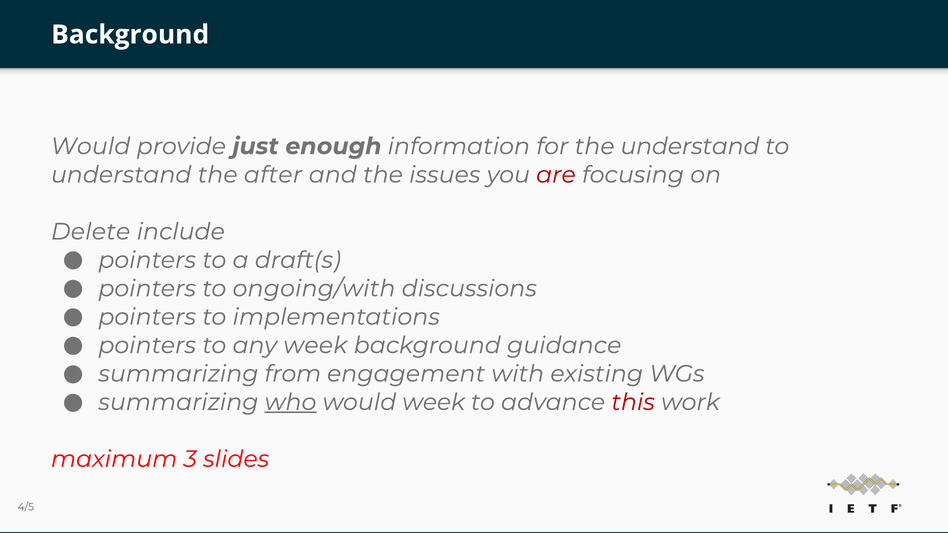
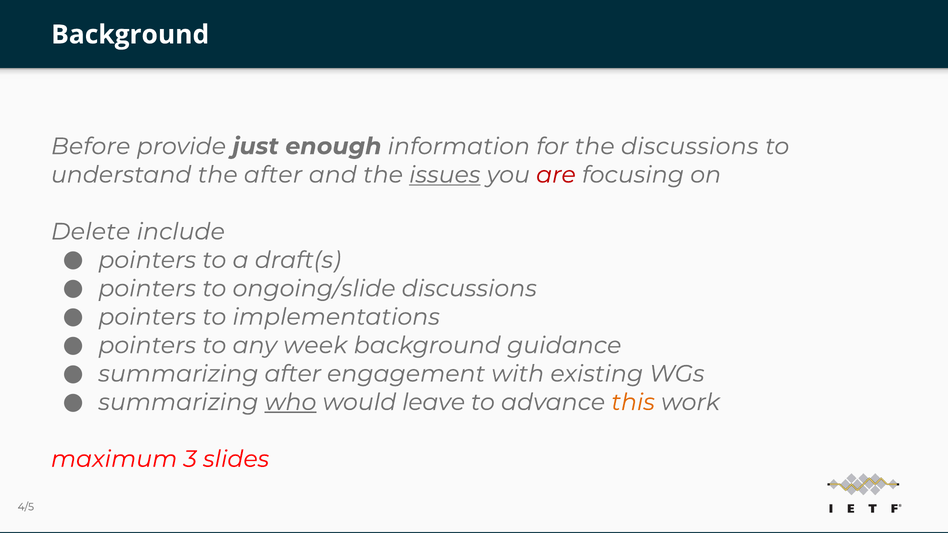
Would at (91, 146): Would -> Before
the understand: understand -> discussions
issues underline: none -> present
ongoing/with: ongoing/with -> ongoing/slide
summarizing from: from -> after
would week: week -> leave
this colour: red -> orange
